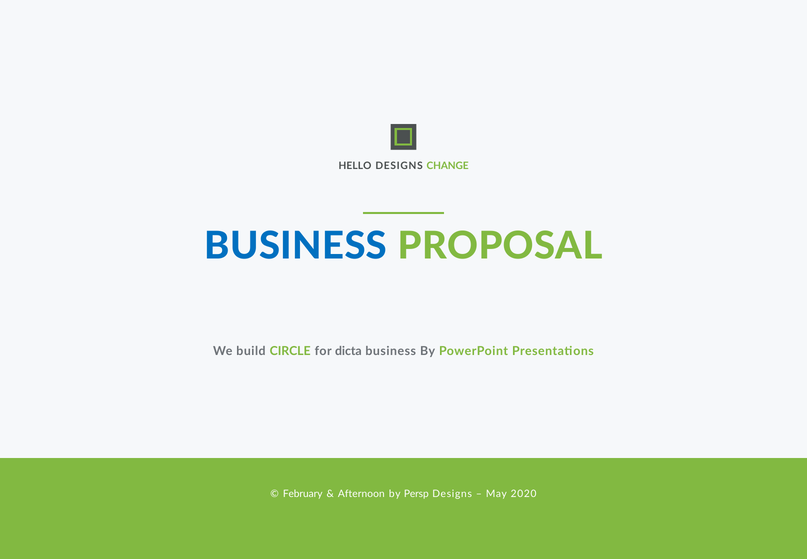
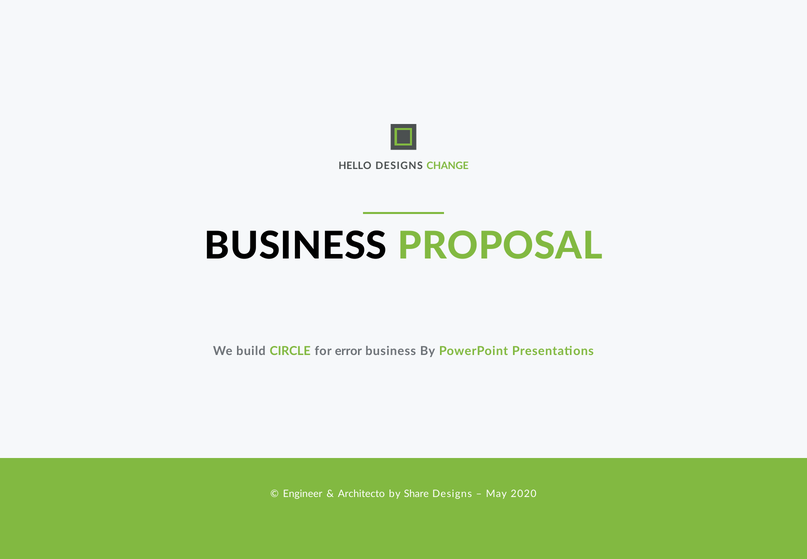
BUSINESS at (296, 246) colour: blue -> black
dicta: dicta -> error
February: February -> Engineer
Afternoon: Afternoon -> Architecto
Persp: Persp -> Share
